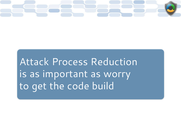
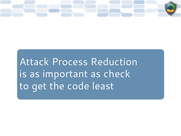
worry: worry -> check
build: build -> least
